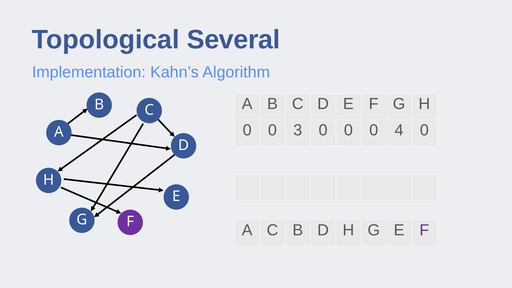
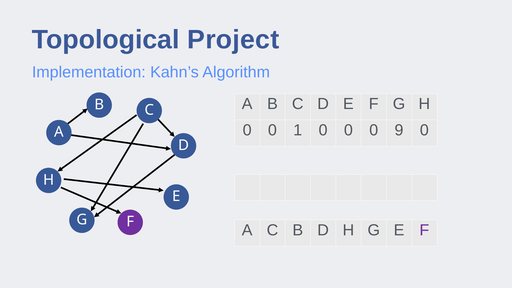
Several: Several -> Project
3: 3 -> 1
4: 4 -> 9
